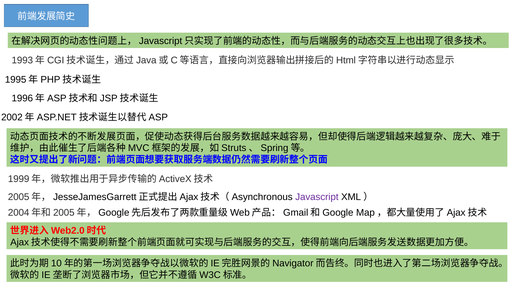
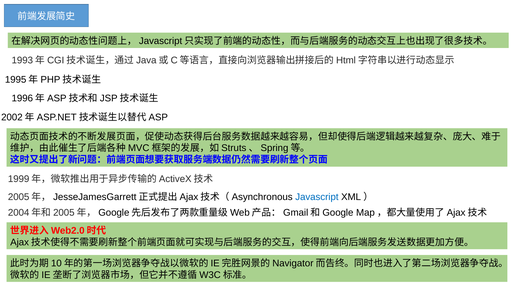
Javascript colour: purple -> blue
